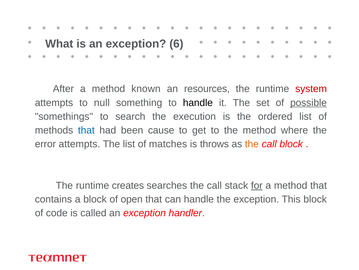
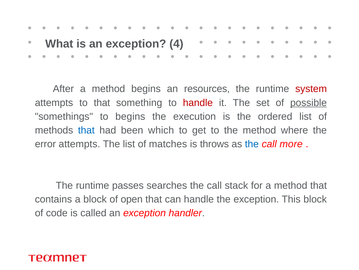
6: 6 -> 4
method known: known -> begins
to null: null -> that
handle at (198, 102) colour: black -> red
to search: search -> begins
cause: cause -> which
the at (252, 144) colour: orange -> blue
call block: block -> more
creates: creates -> passes
for underline: present -> none
